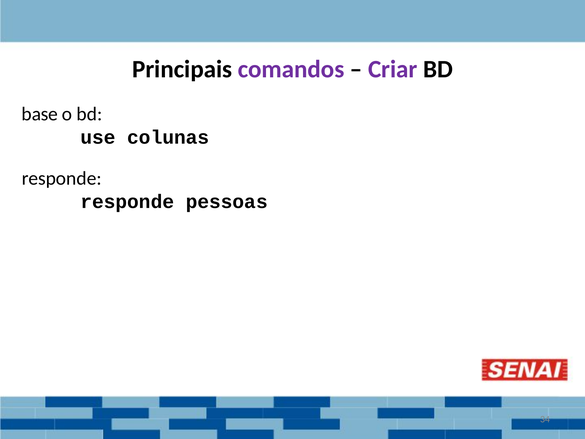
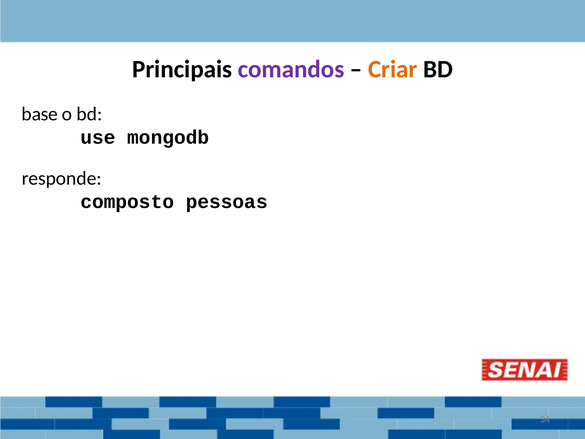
Criar colour: purple -> orange
colunas: colunas -> mongodb
responde at (127, 202): responde -> composto
